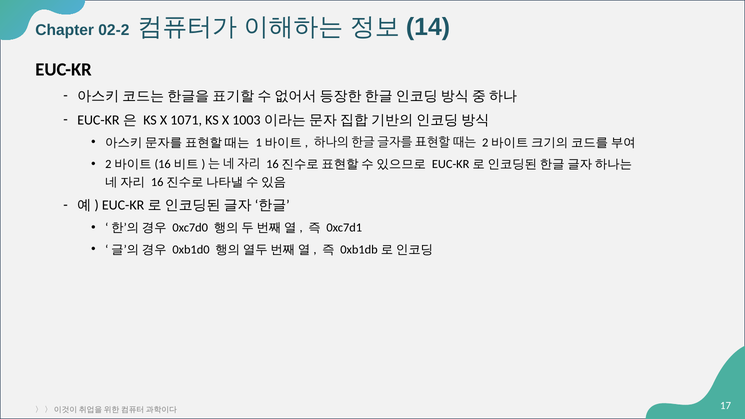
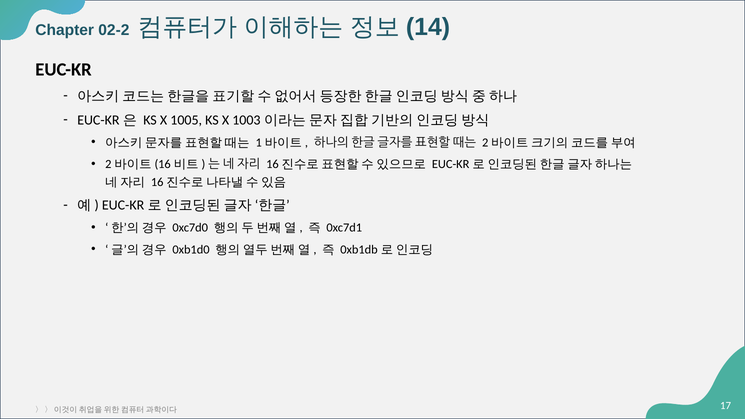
1071: 1071 -> 1005
